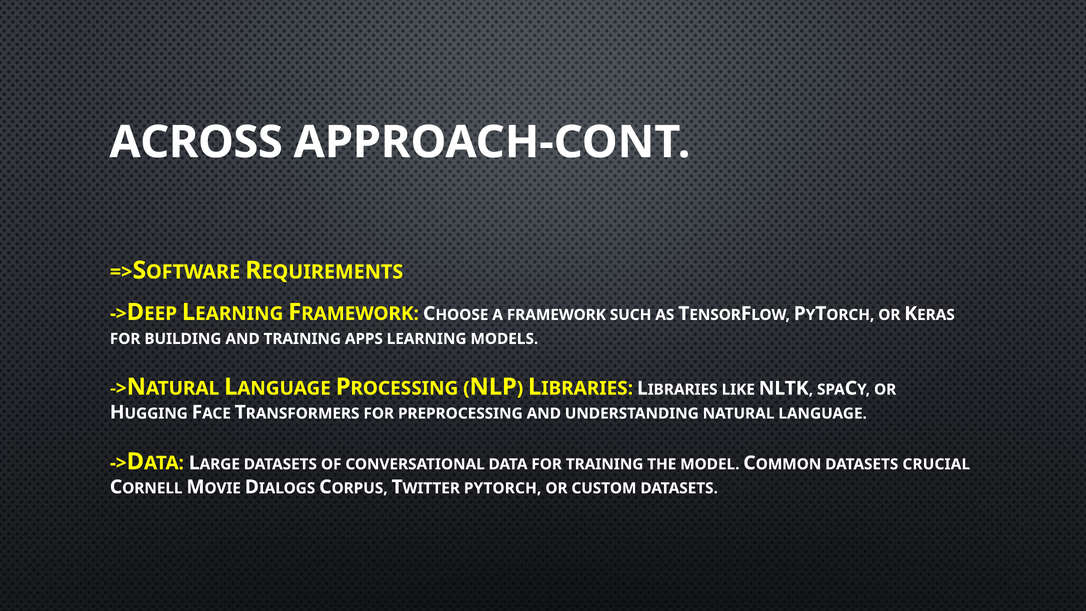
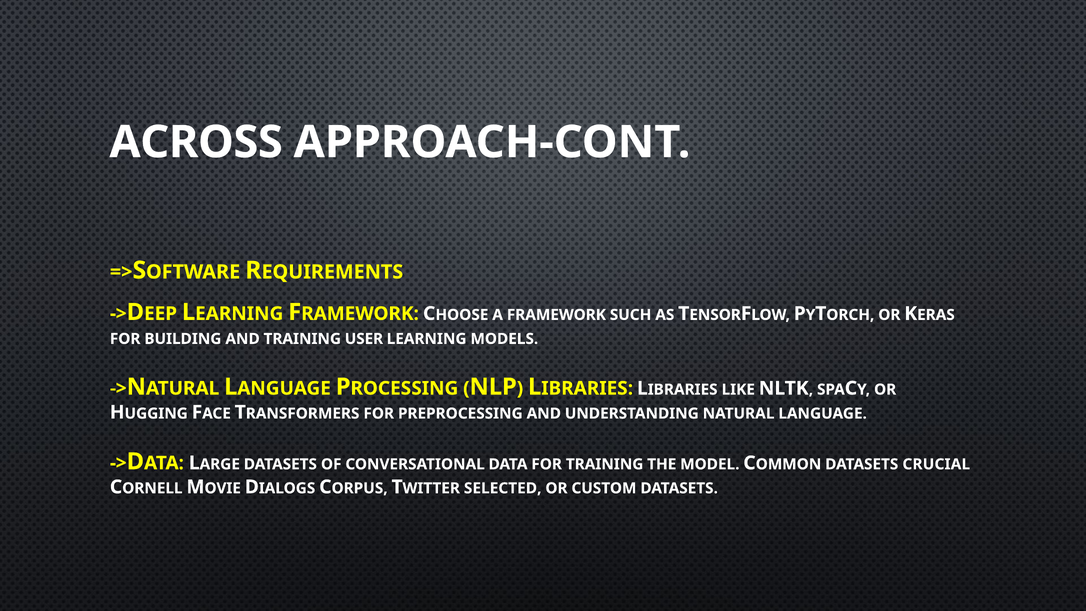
APPS: APPS -> USER
TWITTER PYTORCH: PYTORCH -> SELECTED
